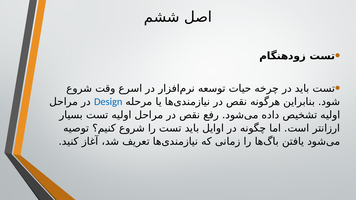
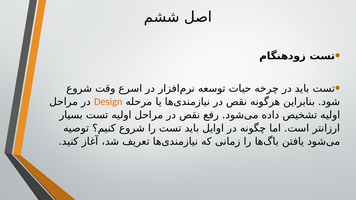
Design colour: blue -> orange
